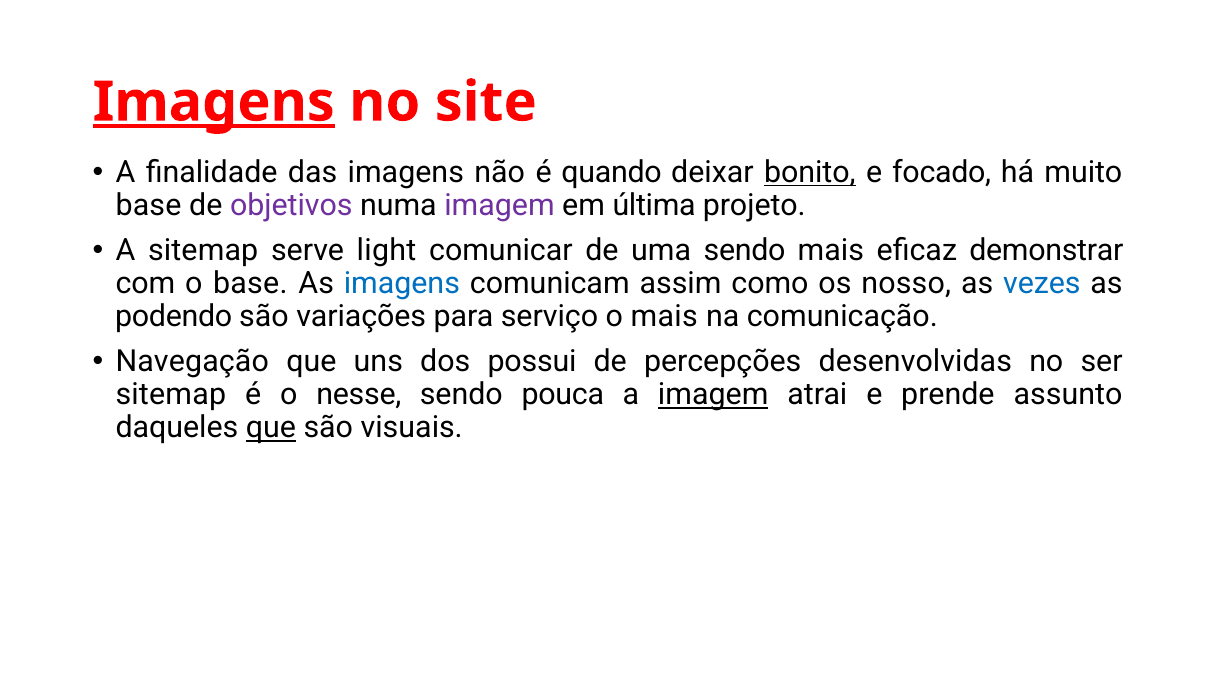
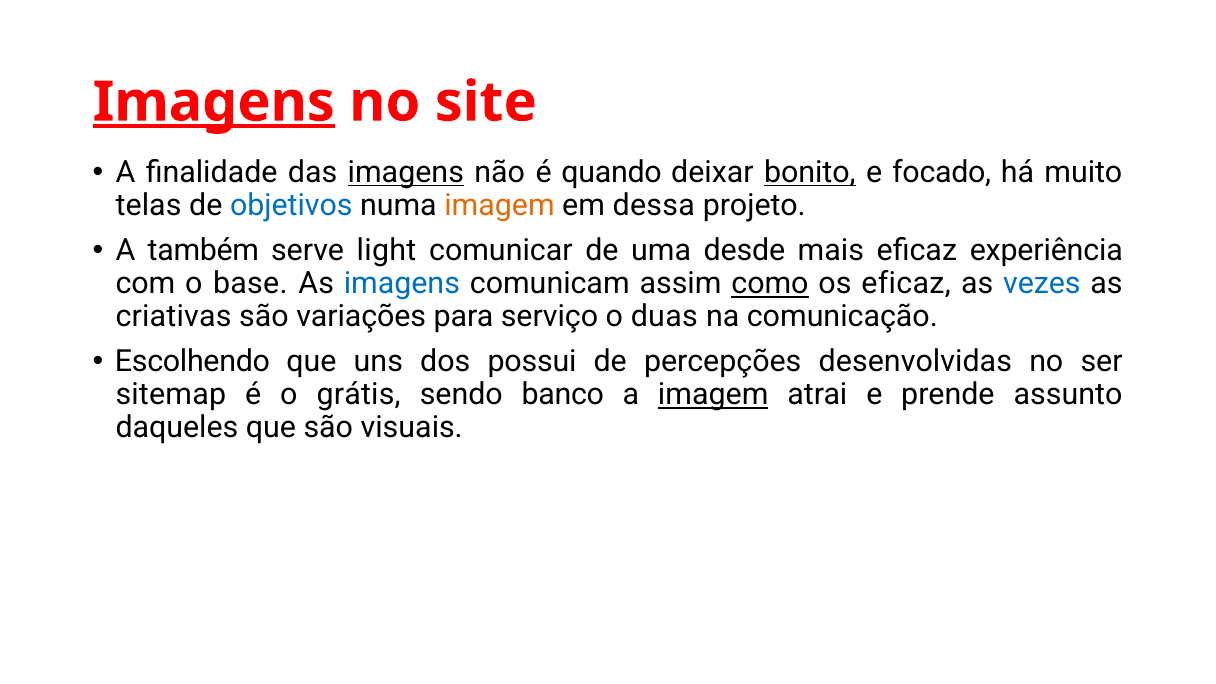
imagens at (406, 173) underline: none -> present
base at (148, 205): base -> telas
objetivos colour: purple -> blue
imagem at (500, 205) colour: purple -> orange
última: última -> dessa
A sitemap: sitemap -> também
uma sendo: sendo -> desde
demonstrar: demonstrar -> experiência
como underline: none -> present
os nosso: nosso -> eficaz
podendo: podendo -> criativas
o mais: mais -> duas
Navegação: Navegação -> Escolhendo
nesse: nesse -> grátis
pouca: pouca -> banco
que at (271, 428) underline: present -> none
